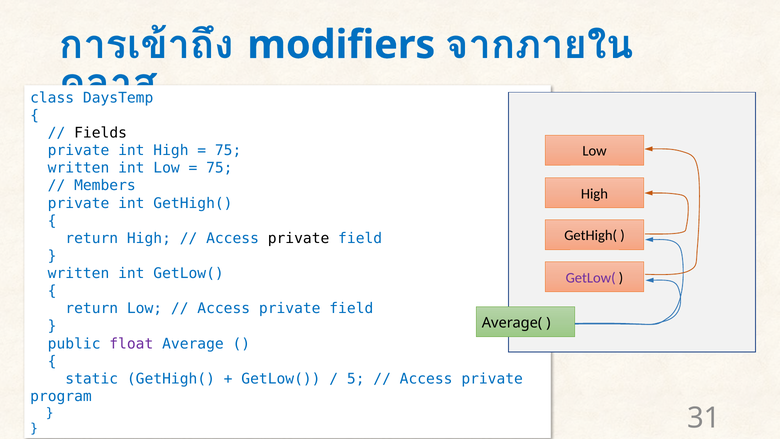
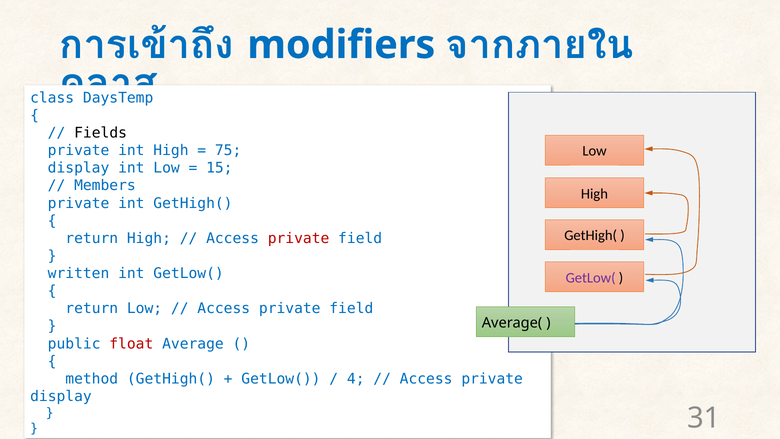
written at (79, 168): written -> display
75 at (219, 168): 75 -> 15
private at (299, 238) colour: black -> red
float colour: purple -> red
static: static -> method
5: 5 -> 4
program at (61, 396): program -> display
